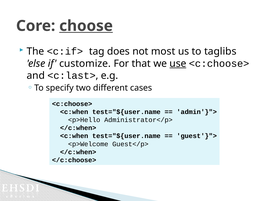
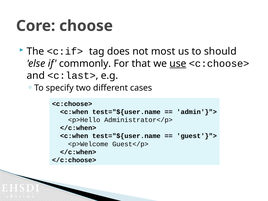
choose underline: present -> none
taglibs: taglibs -> should
customize: customize -> commonly
